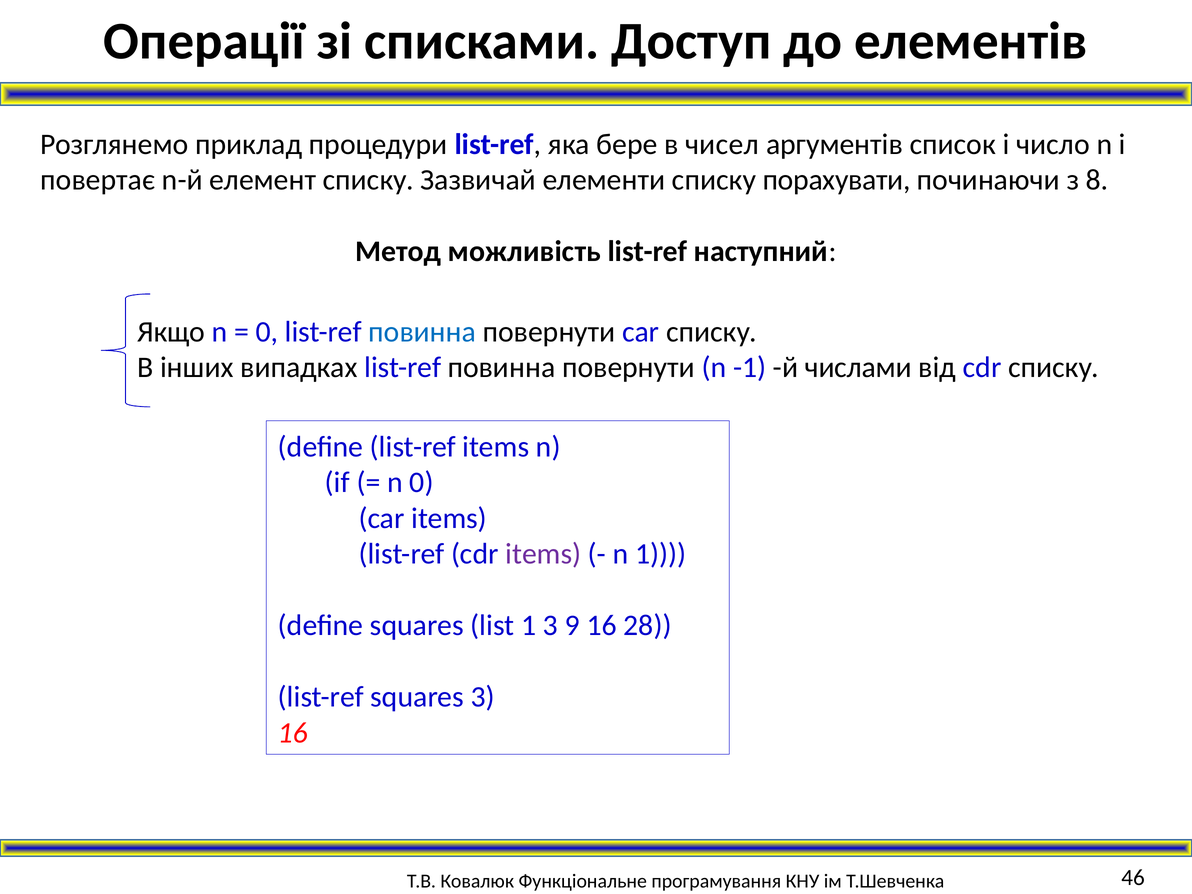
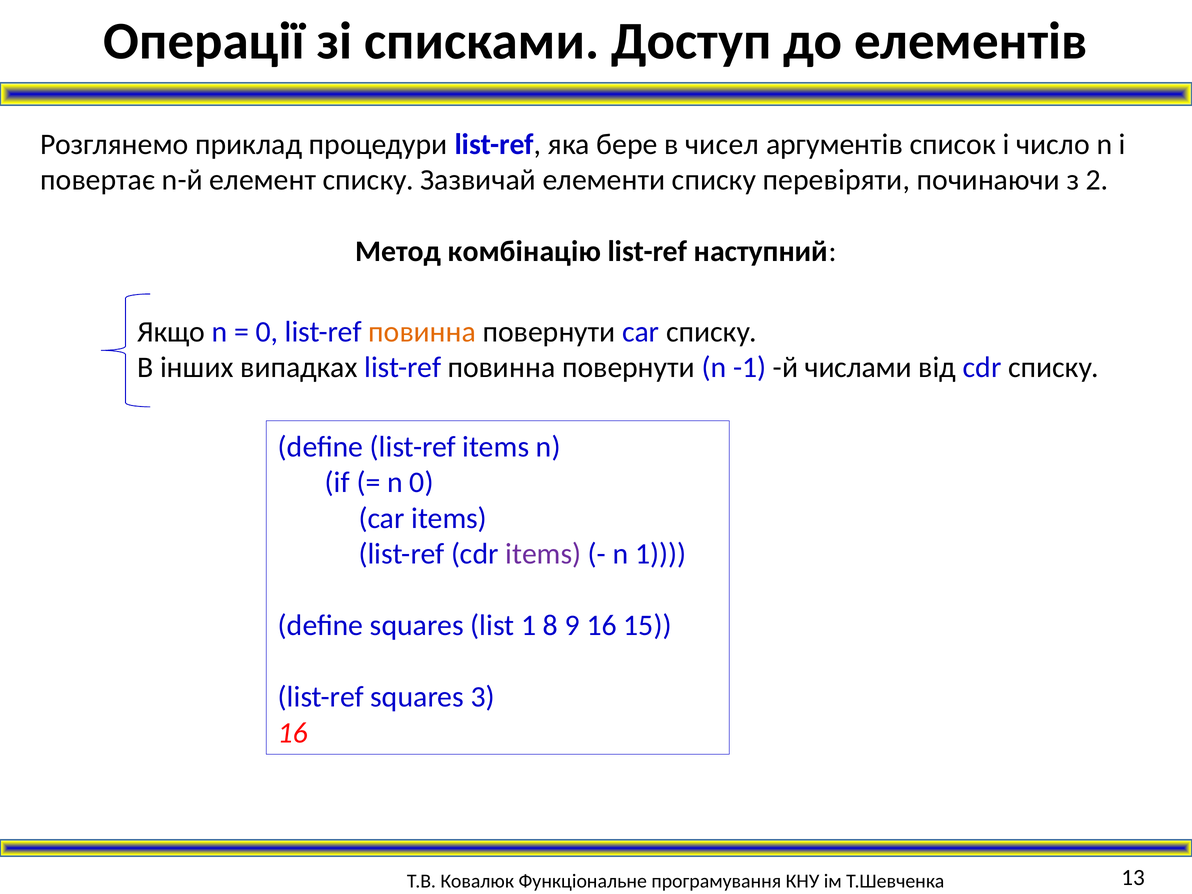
порахувати: порахувати -> перевіряти
8: 8 -> 2
можливість: можливість -> комбінацію
повинна at (422, 332) colour: blue -> orange
1 3: 3 -> 8
28: 28 -> 15
46: 46 -> 13
